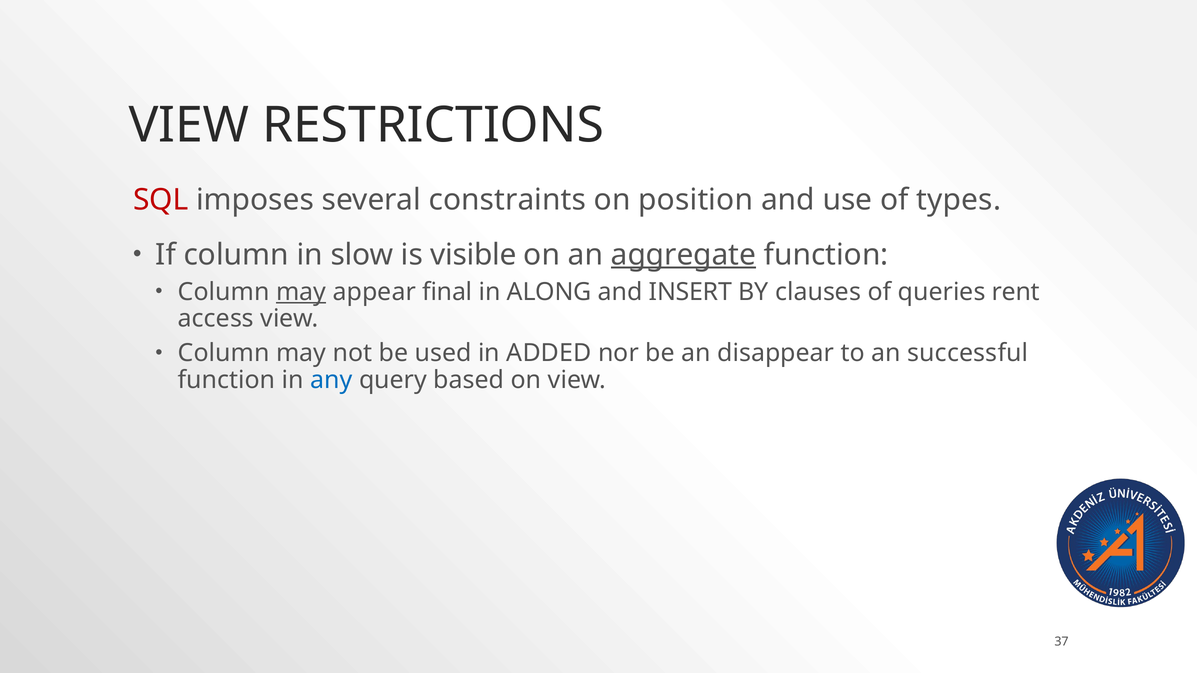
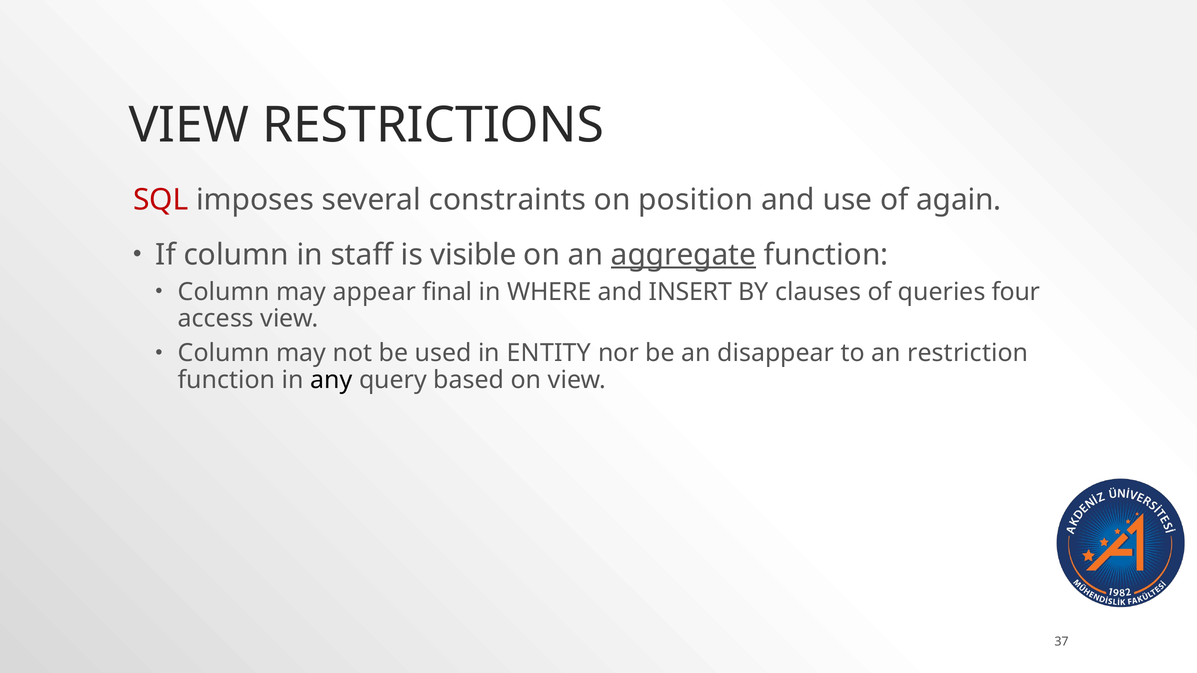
types: types -> again
slow: slow -> staff
may at (301, 292) underline: present -> none
ALONG: ALONG -> WHERE
rent: rent -> four
ADDED: ADDED -> ENTITY
successful: successful -> restriction
any colour: blue -> black
